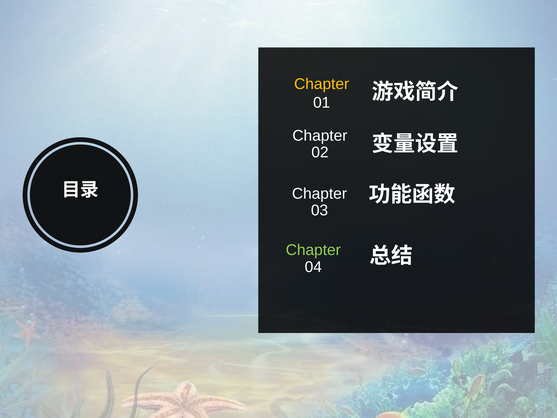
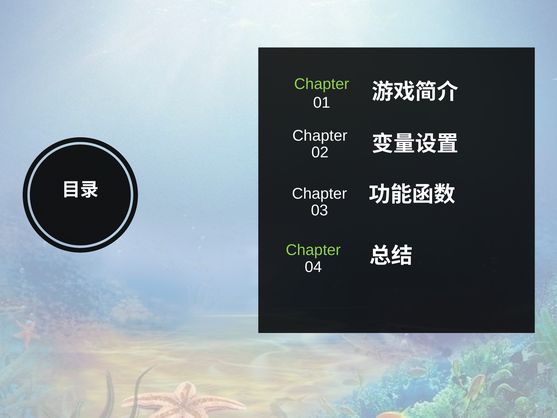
Chapter at (322, 84) colour: yellow -> light green
